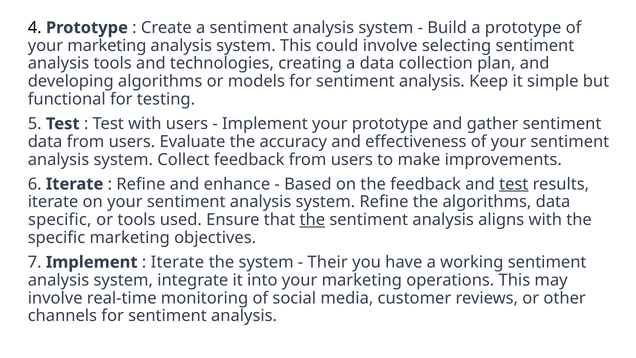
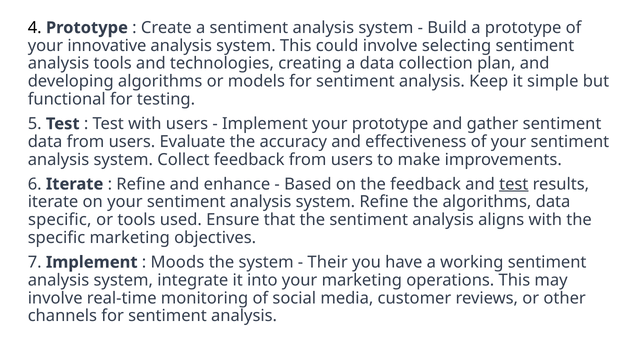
marketing at (107, 46): marketing -> innovative
the at (312, 220) underline: present -> none
Iterate at (177, 262): Iterate -> Moods
